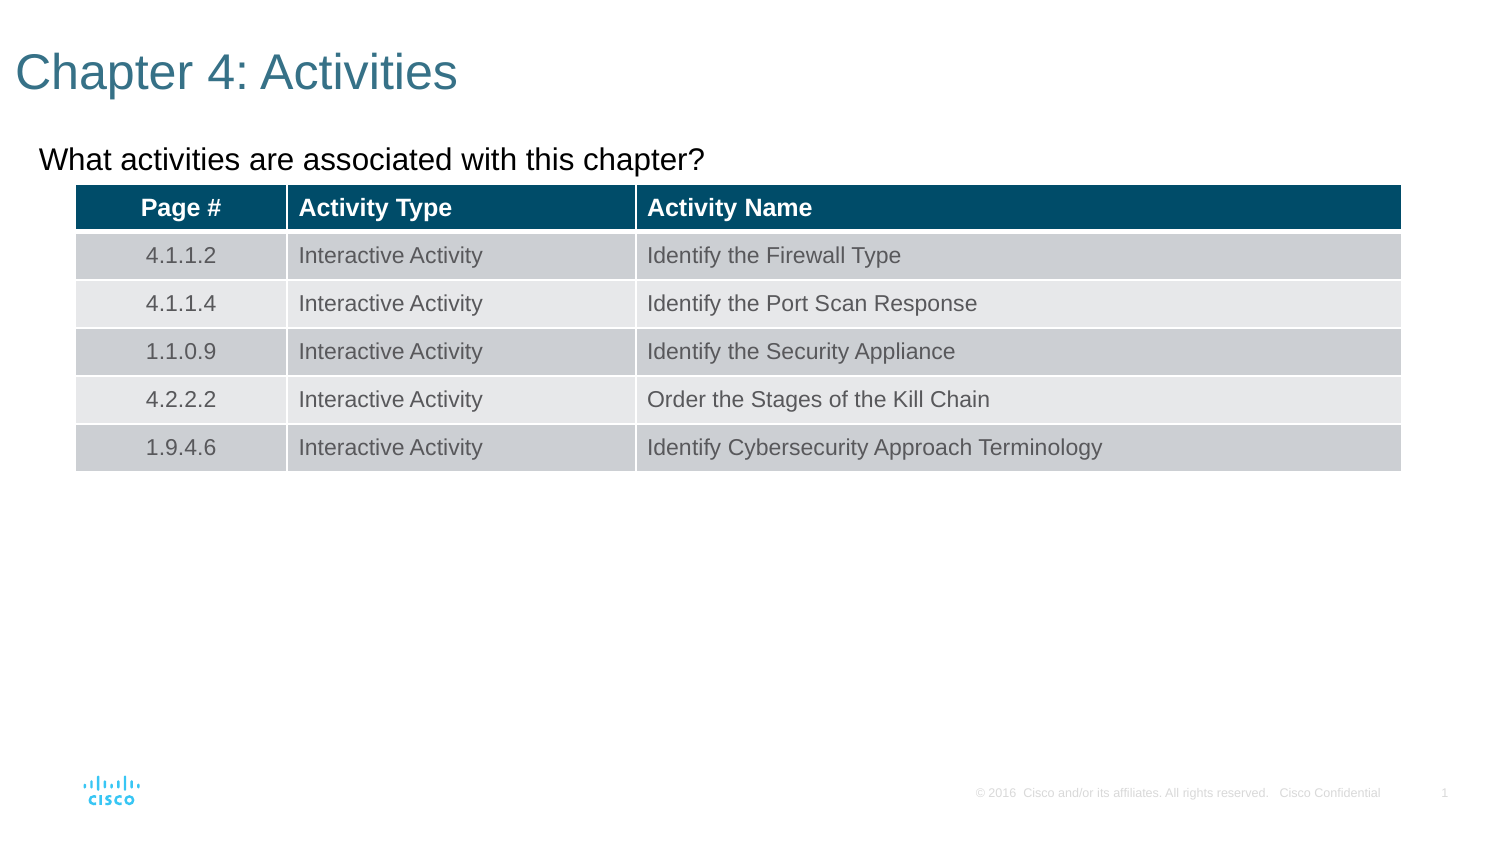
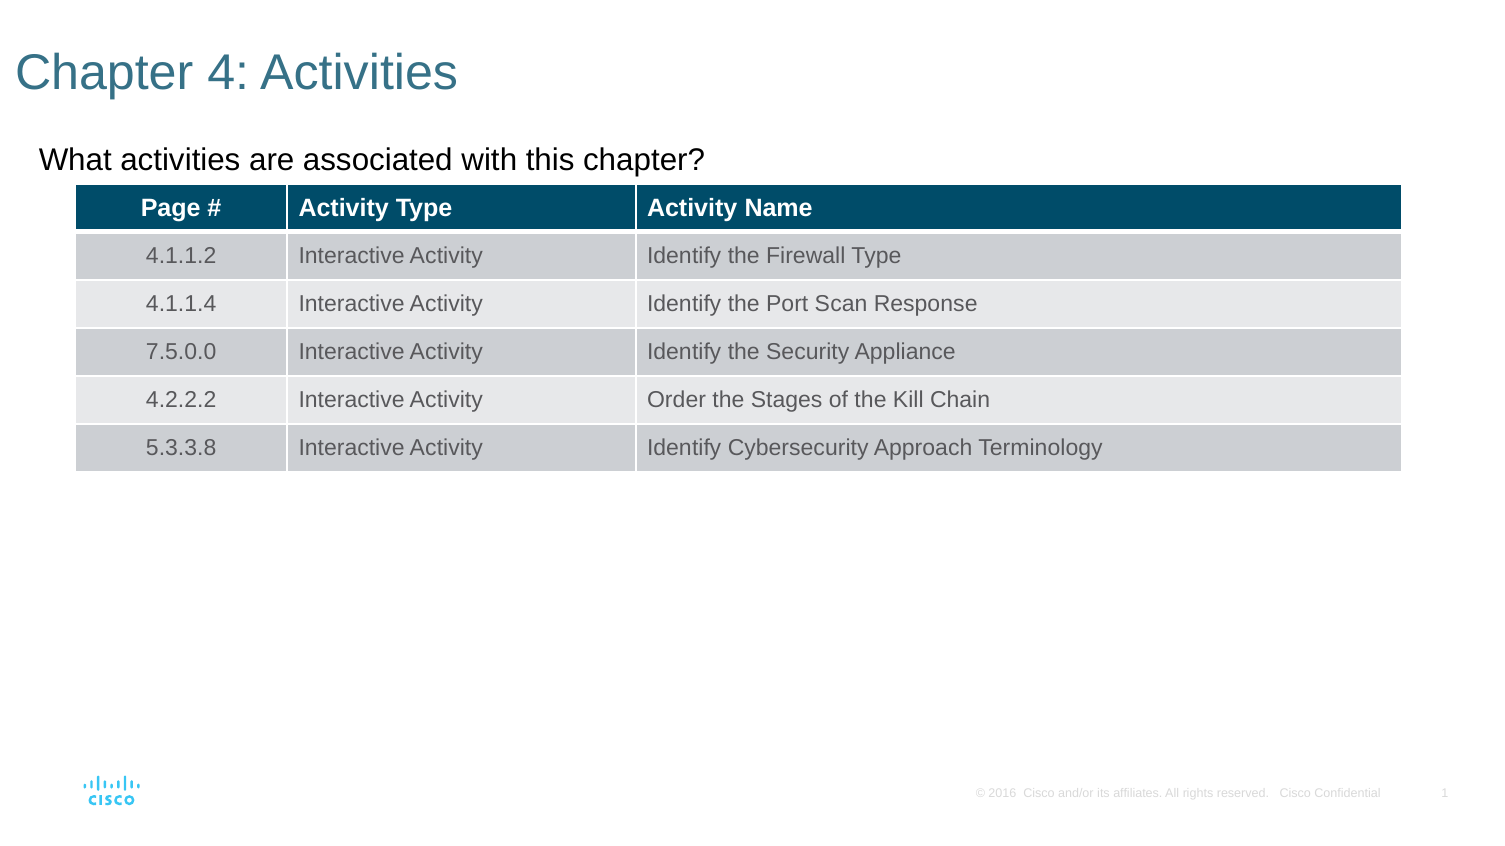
1.1.0.9: 1.1.0.9 -> 7.5.0.0
1.9.4.6: 1.9.4.6 -> 5.3.3.8
